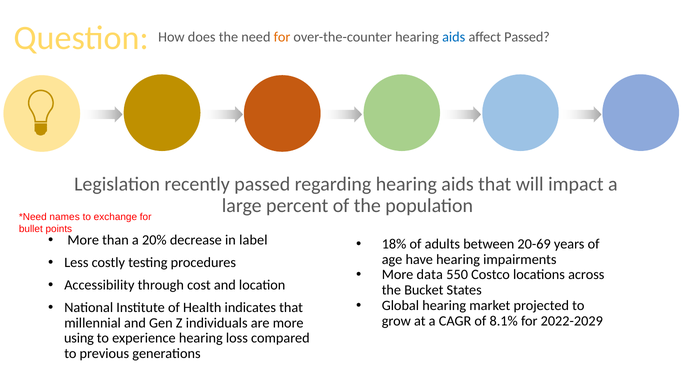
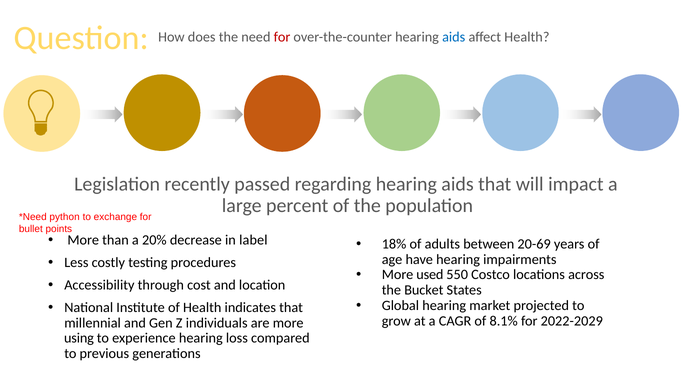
for at (282, 37) colour: orange -> red
affect Passed: Passed -> Health
names: names -> python
data: data -> used
